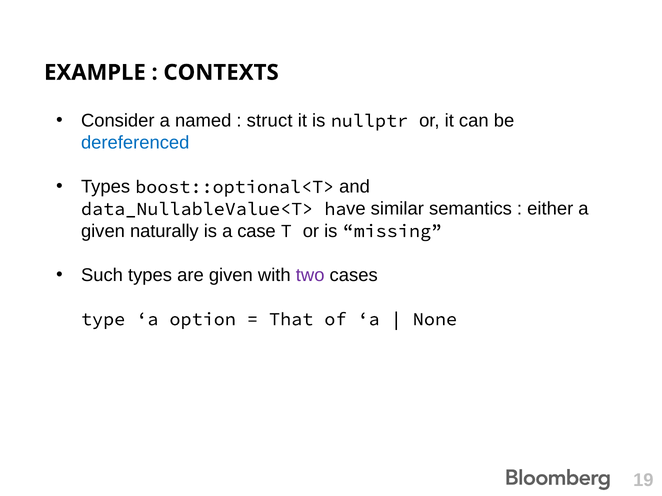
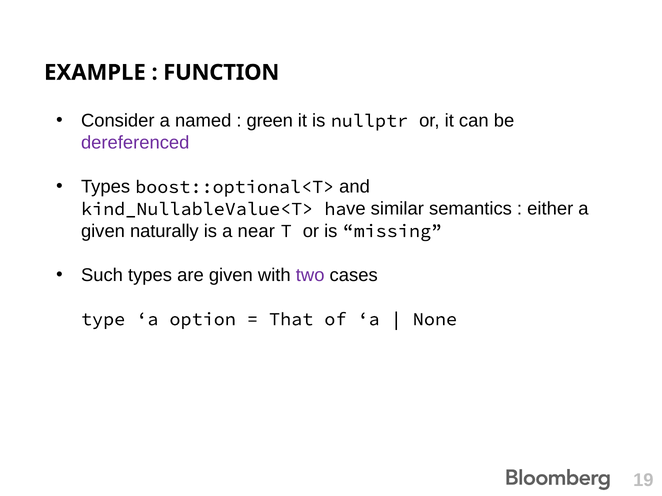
CONTEXTS: CONTEXTS -> FUNCTION
struct: struct -> green
dereferenced colour: blue -> purple
data_NullableValue<T>: data_NullableValue<T> -> kind_NullableValue<T>
case: case -> near
